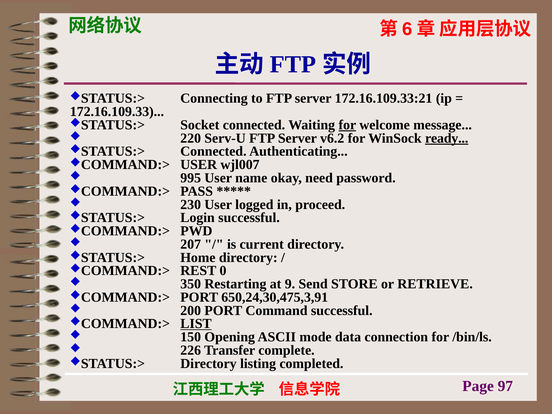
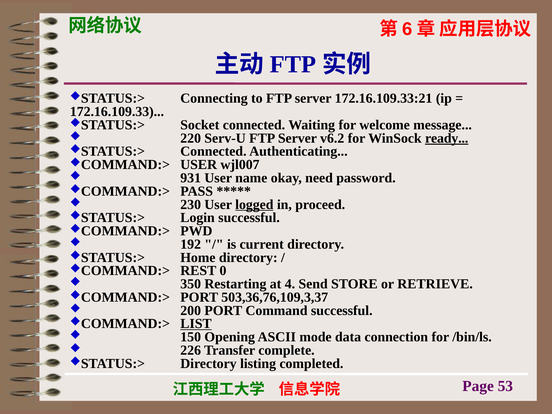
for at (347, 125) underline: present -> none
995: 995 -> 931
logged underline: none -> present
207: 207 -> 192
9: 9 -> 4
650,24,30,475,3,91: 650,24,30,475,3,91 -> 503,36,76,109,3,37
97: 97 -> 53
